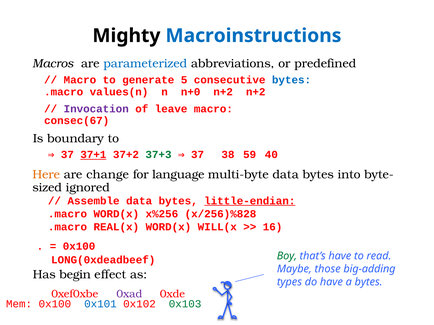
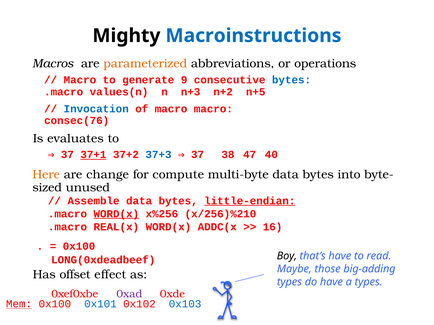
parameterized colour: blue -> orange
predefined: predefined -> operations
5: 5 -> 9
n+0: n+0 -> n+3
n+2 n+2: n+2 -> n+5
Invocation colour: purple -> blue
of leave: leave -> macro
consec(67: consec(67 -> consec(76
boundary: boundary -> evaluates
37+3 colour: green -> blue
59: 59 -> 47
language: language -> compute
ignored: ignored -> unused
WORD(x at (116, 214) underline: none -> present
x/256)%828: x/256)%828 -> x/256)%210
WILL(x: WILL(x -> ADDC(x
Boy colour: green -> black
begin: begin -> offset
a bytes: bytes -> types
Mem underline: none -> present
0x103 colour: green -> blue
